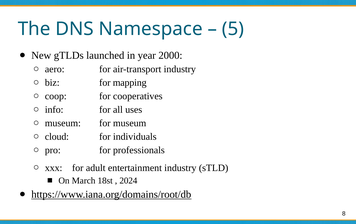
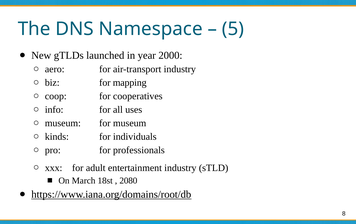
cloud: cloud -> kinds
2024: 2024 -> 2080
